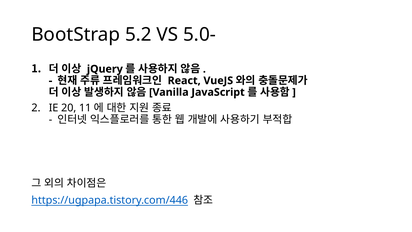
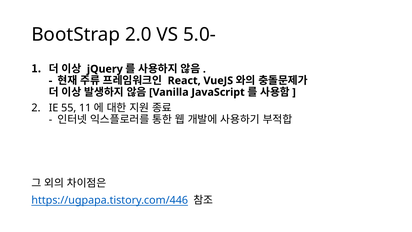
5.2: 5.2 -> 2.0
20: 20 -> 55
